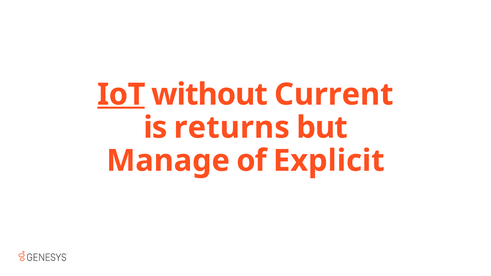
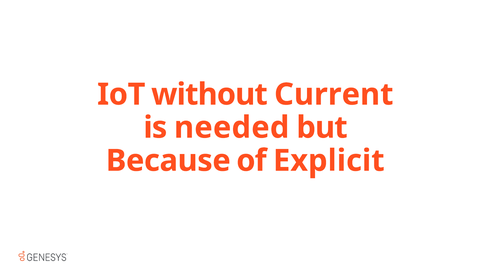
IoT underline: present -> none
returns: returns -> needed
Manage: Manage -> Because
